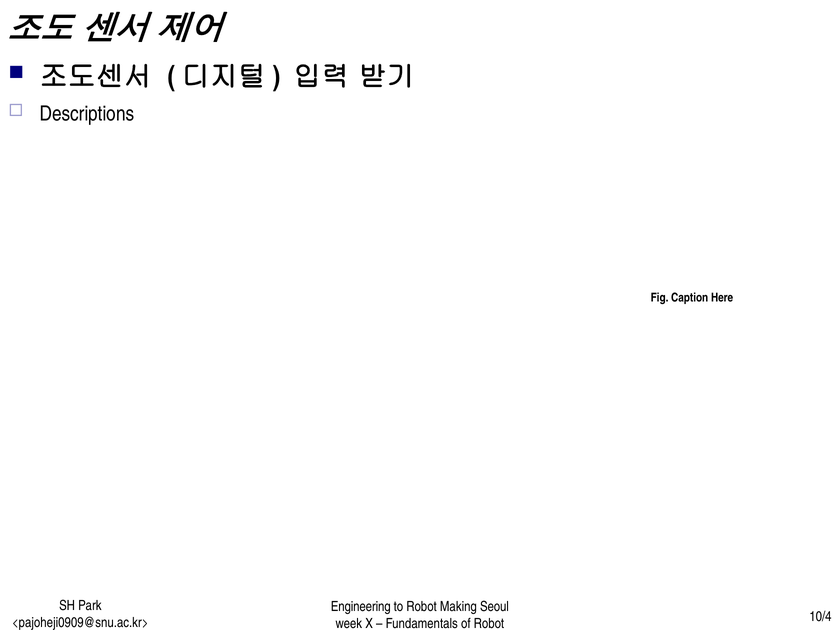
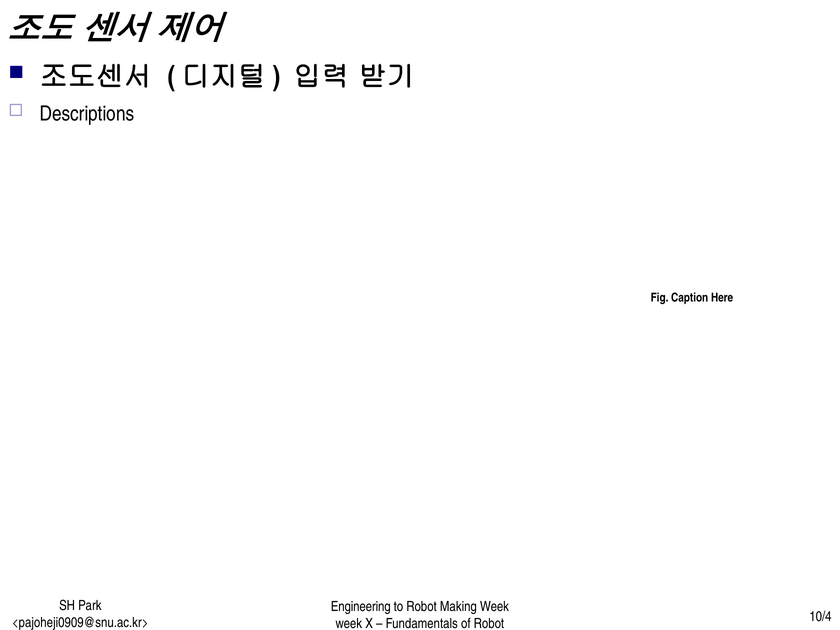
Making Seoul: Seoul -> Week
